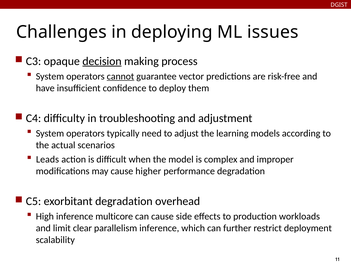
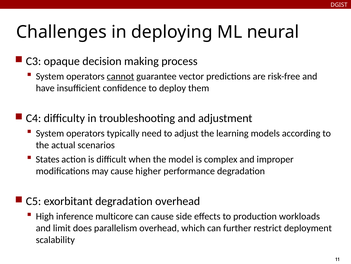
issues: issues -> neural
decision underline: present -> none
Leads: Leads -> States
clear: clear -> does
parallelism inference: inference -> overhead
